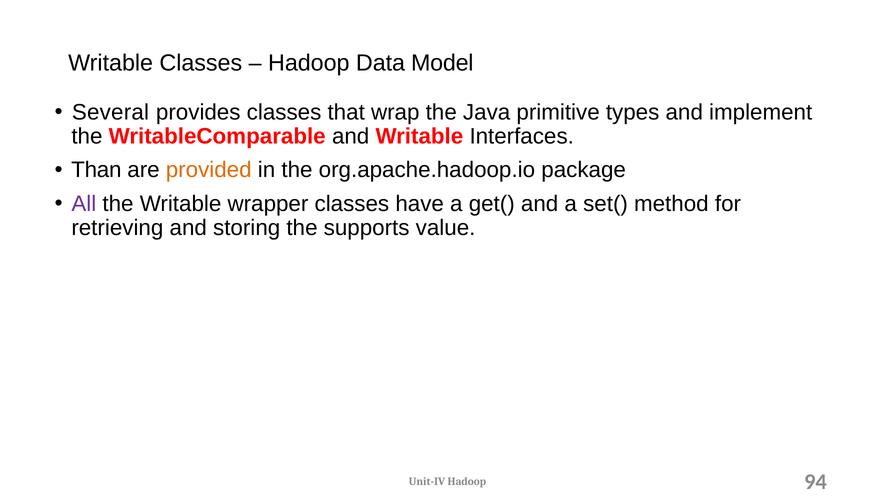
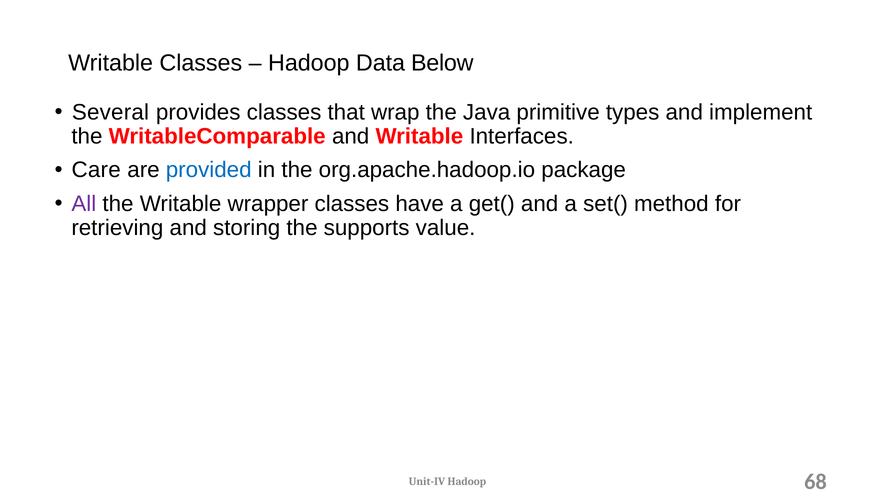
Model: Model -> Below
Than: Than -> Care
provided colour: orange -> blue
94: 94 -> 68
